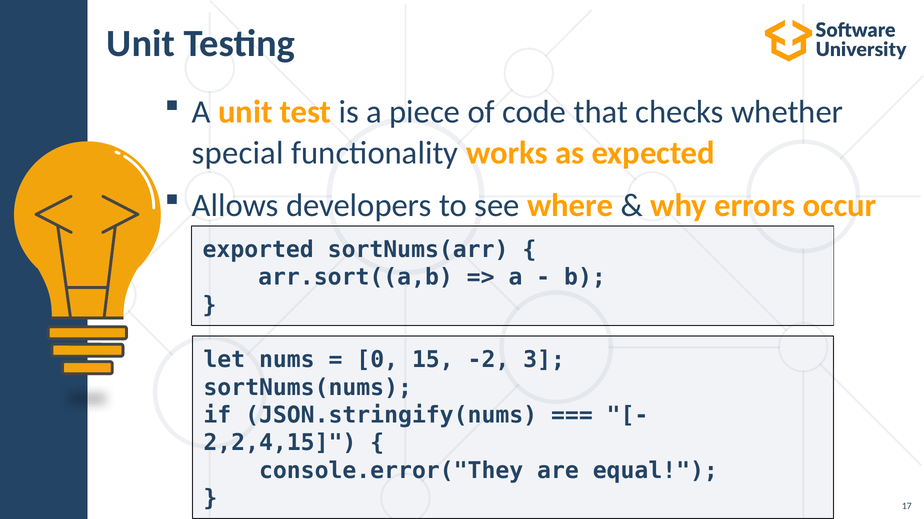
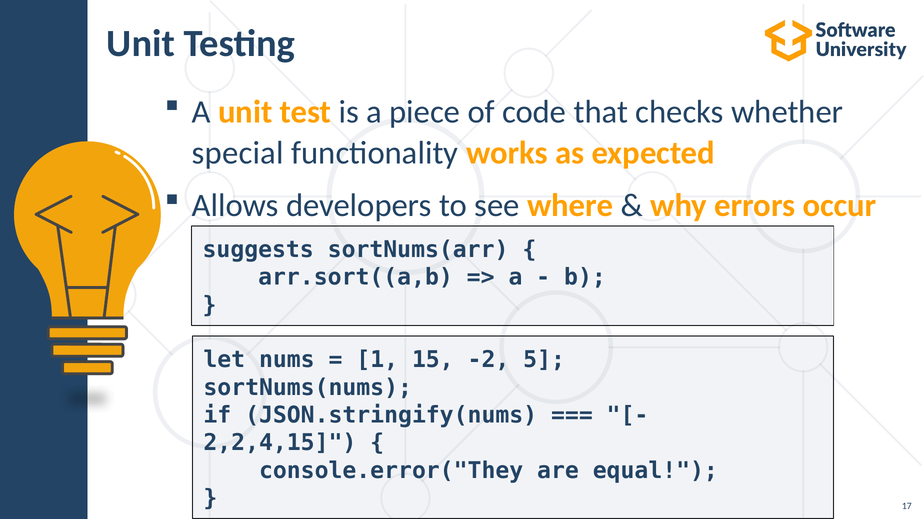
exported: exported -> suggests
0: 0 -> 1
3: 3 -> 5
